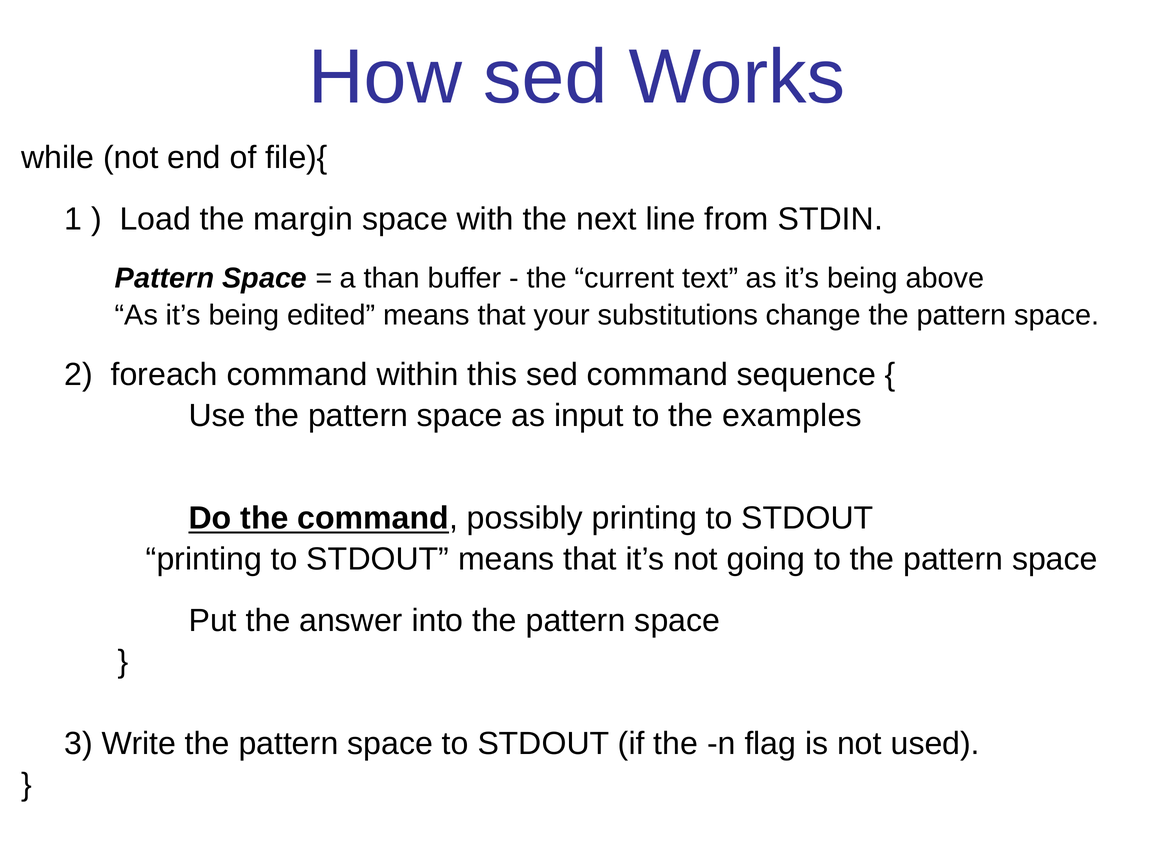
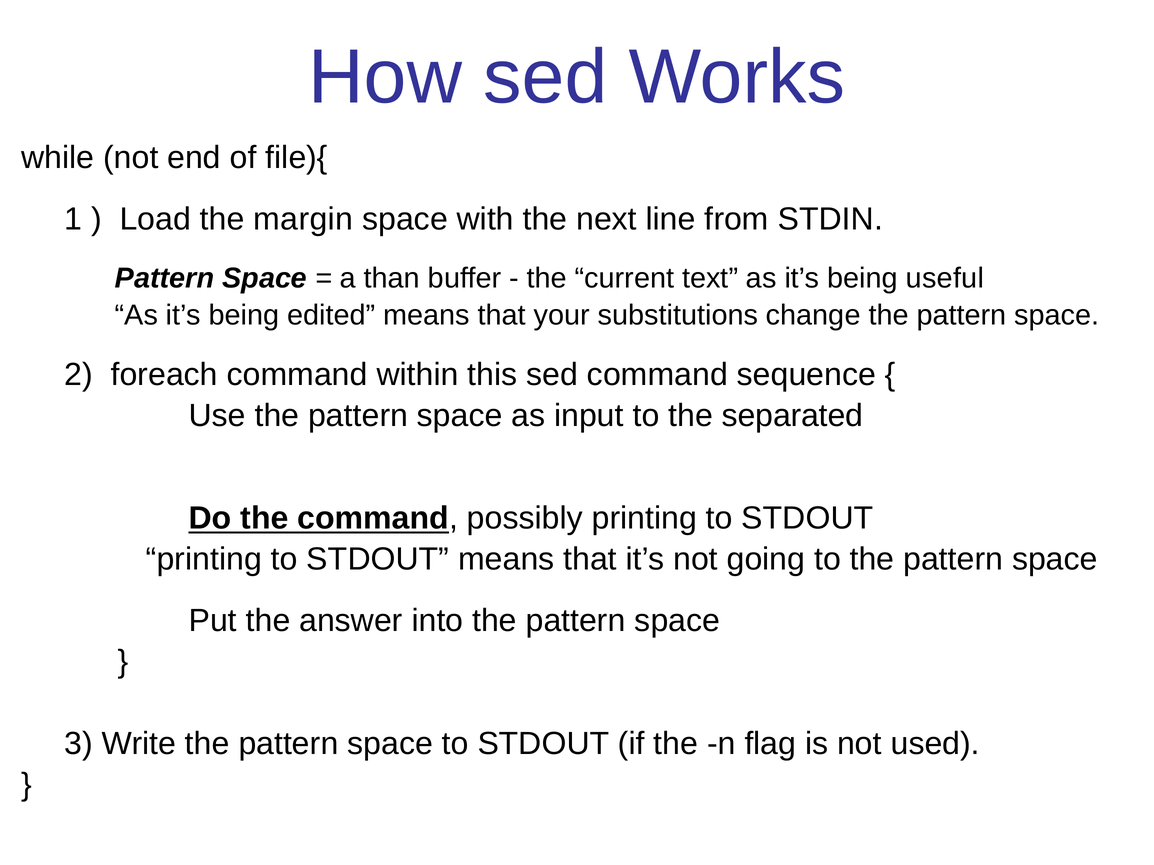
above: above -> useful
examples: examples -> separated
